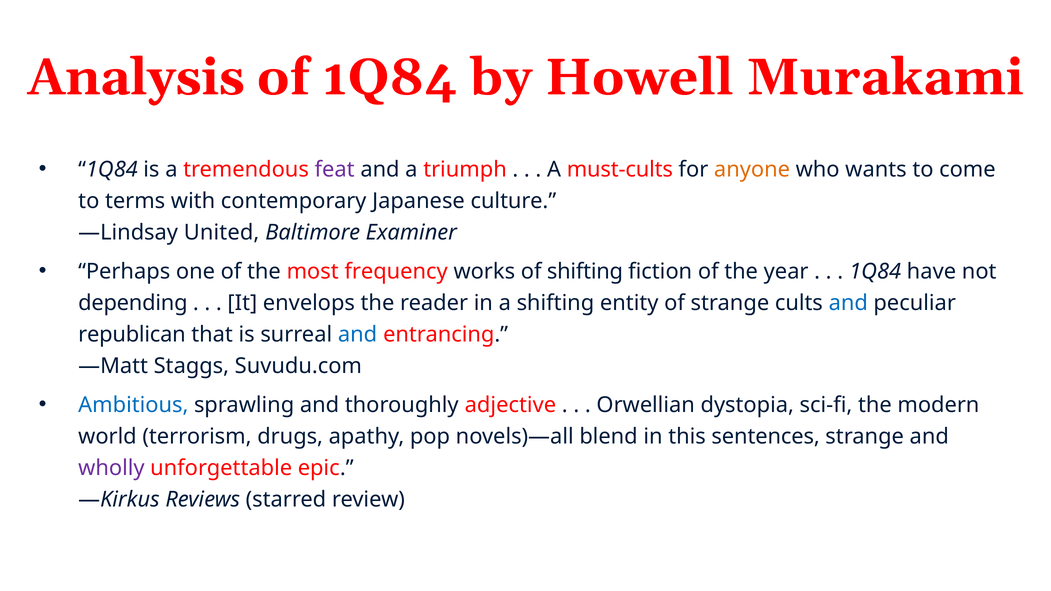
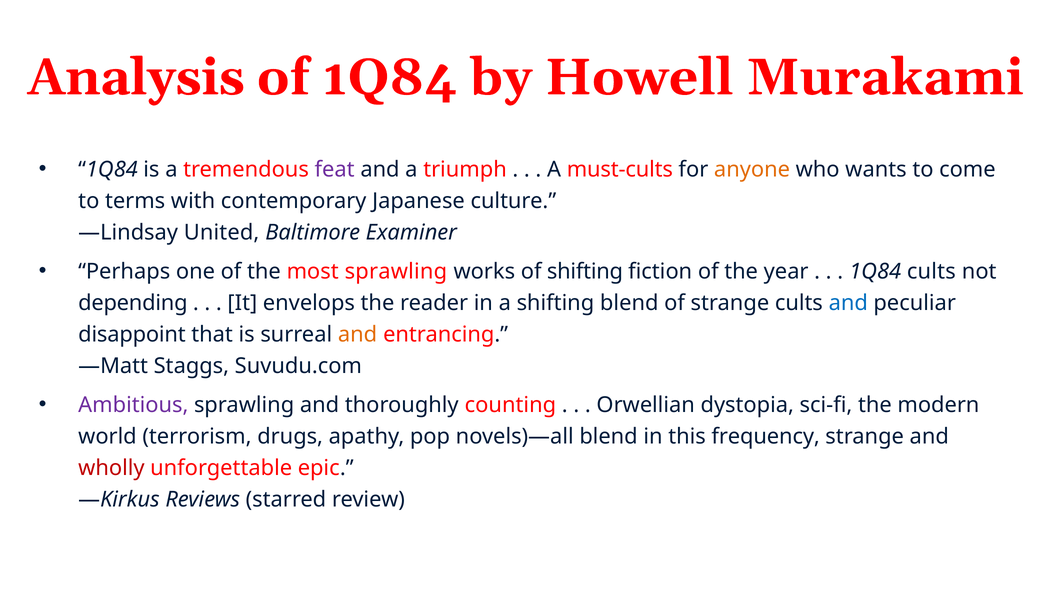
most frequency: frequency -> sprawling
1Q84 have: have -> cults
shifting entity: entity -> blend
republican: republican -> disappoint
and at (358, 335) colour: blue -> orange
Ambitious colour: blue -> purple
adjective: adjective -> counting
sentences: sentences -> frequency
wholly colour: purple -> red
